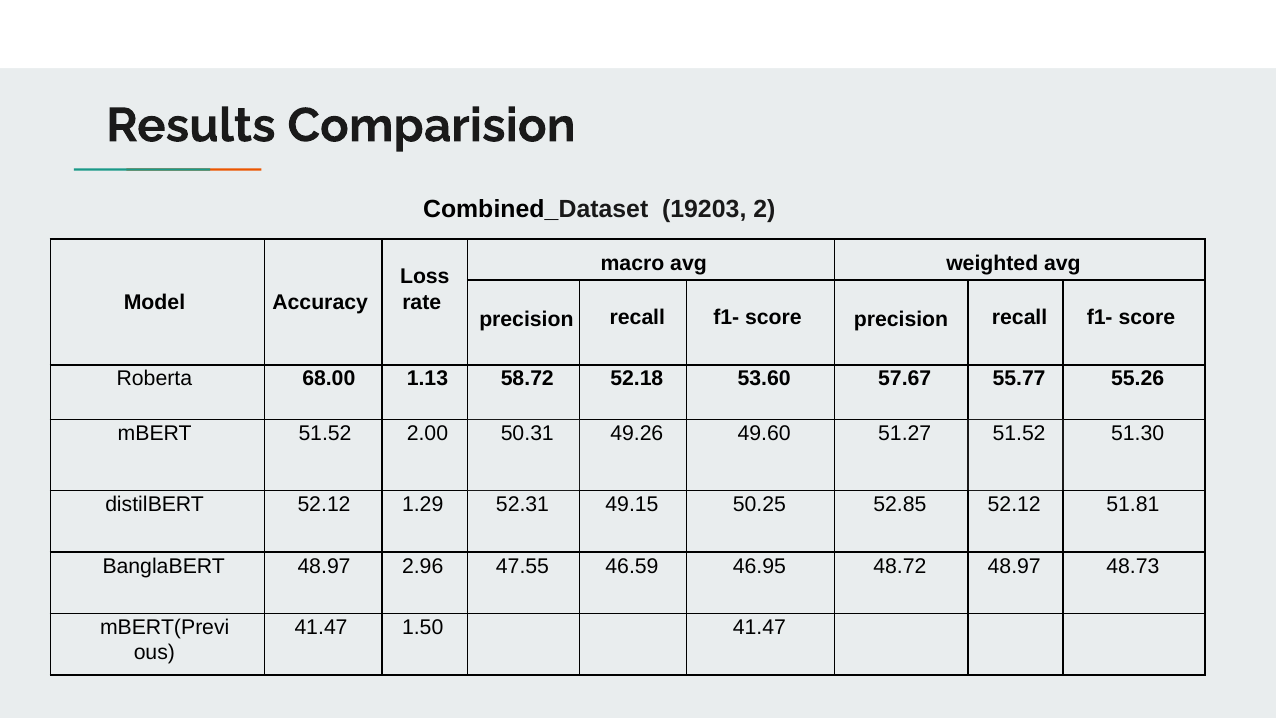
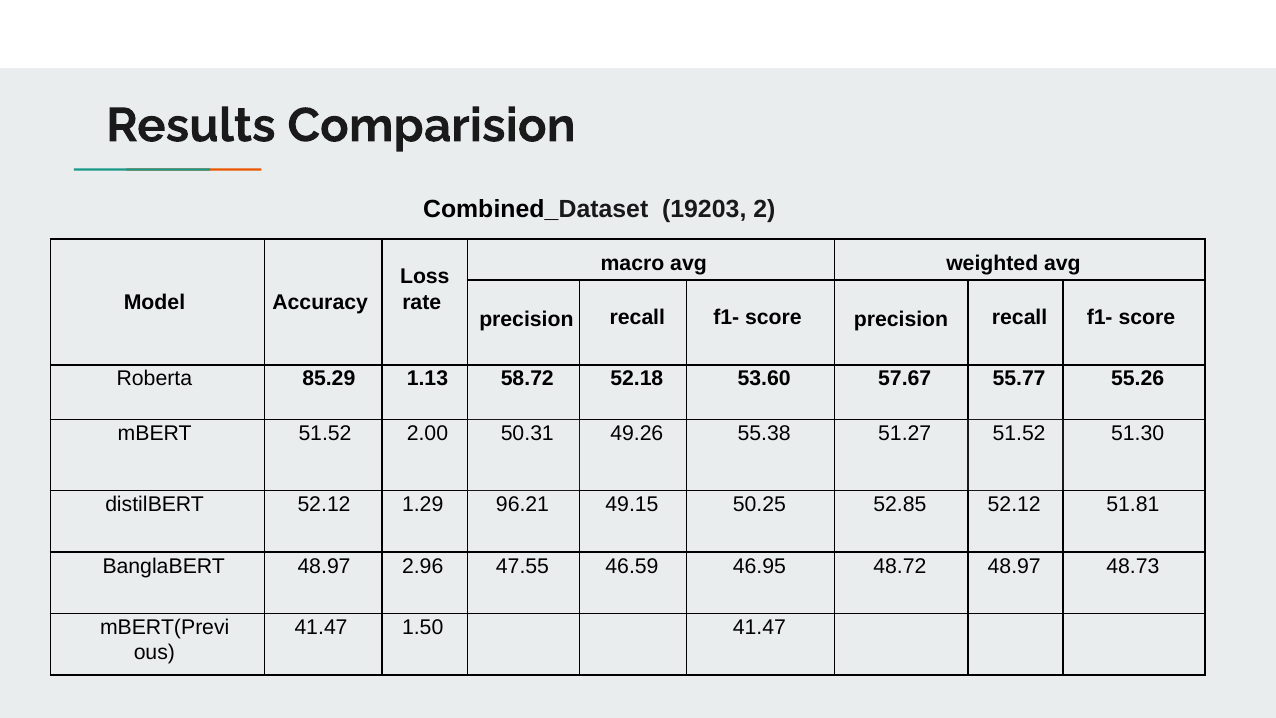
68.00: 68.00 -> 85.29
49.60: 49.60 -> 55.38
52.31: 52.31 -> 96.21
